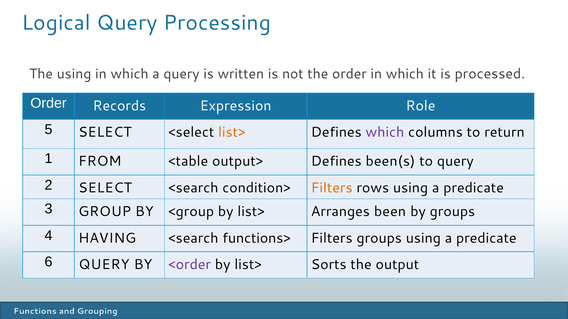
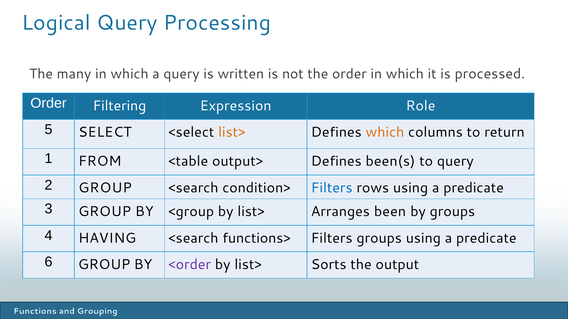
The using: using -> many
Records: Records -> Filtering
which at (385, 132) colour: purple -> orange
2 SELECT: SELECT -> GROUP
Filters at (332, 188) colour: orange -> blue
6 QUERY: QUERY -> GROUP
